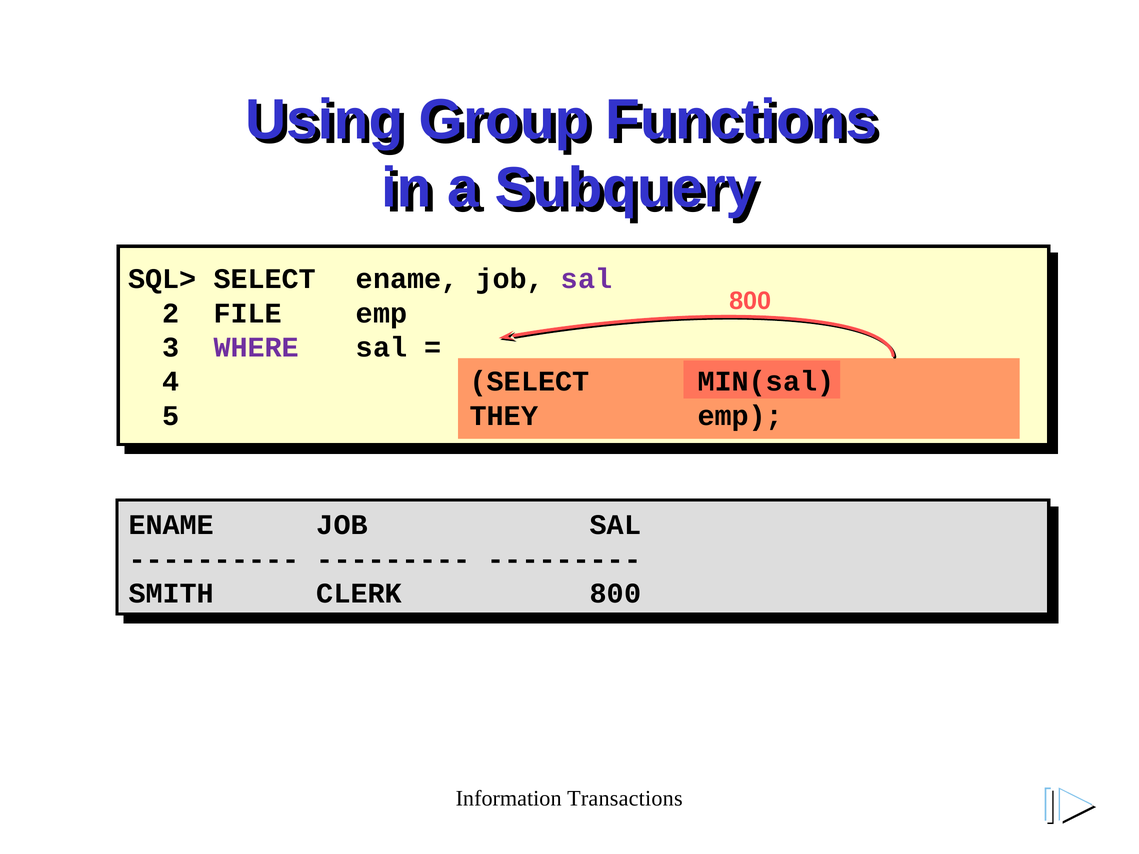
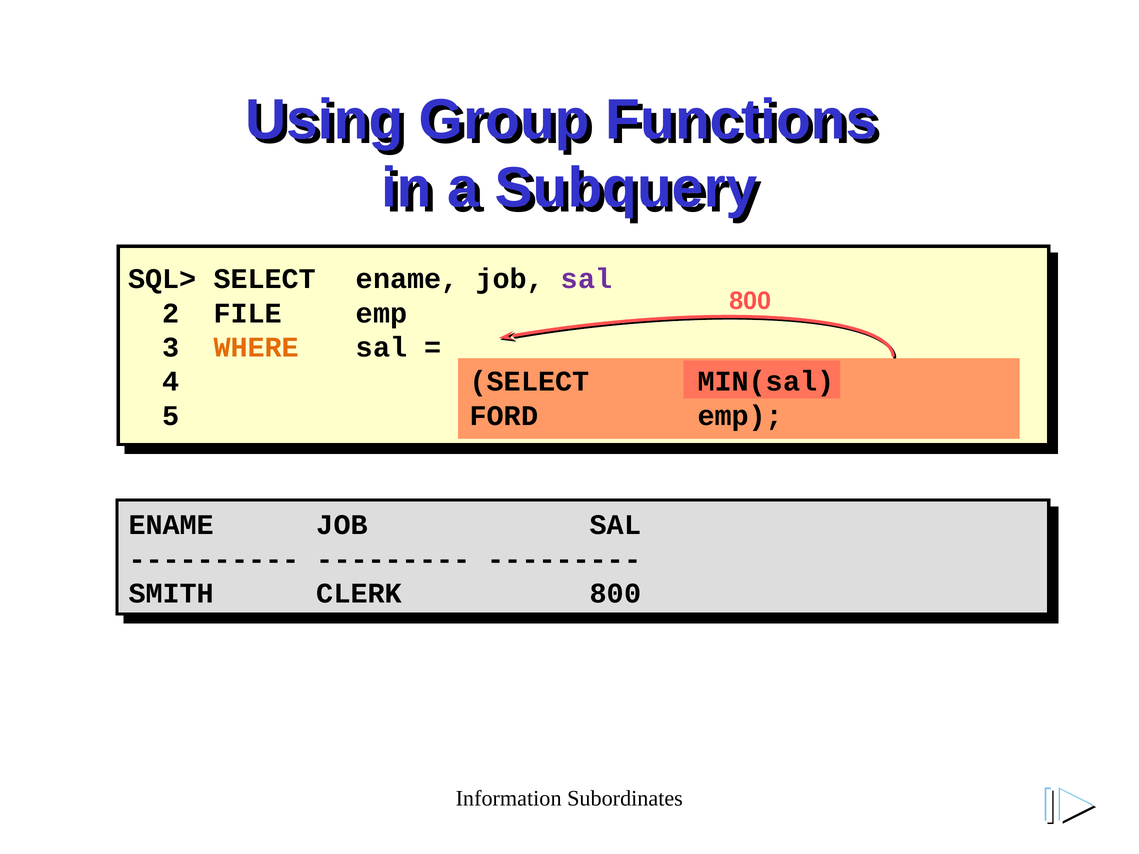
WHERE colour: purple -> orange
THEY: THEY -> FORD
Transactions: Transactions -> Subordinates
